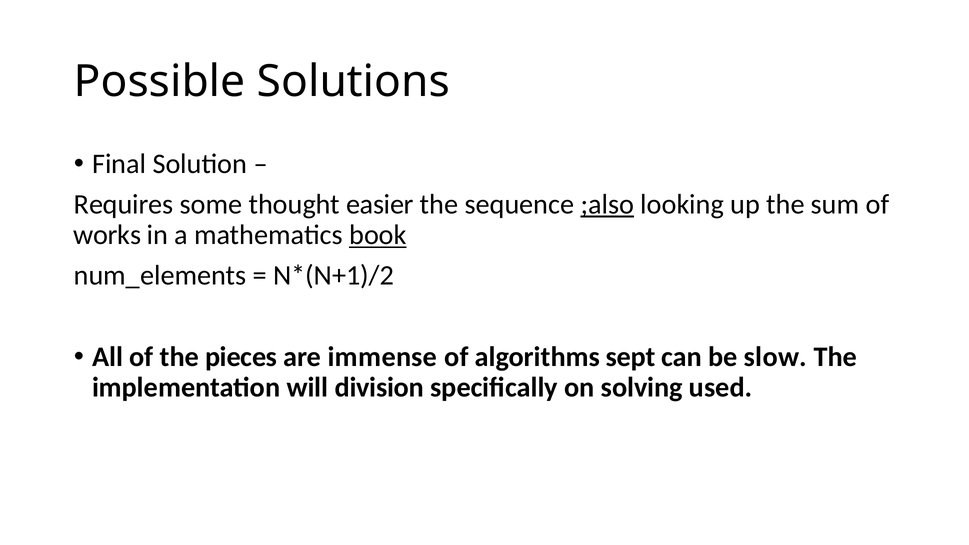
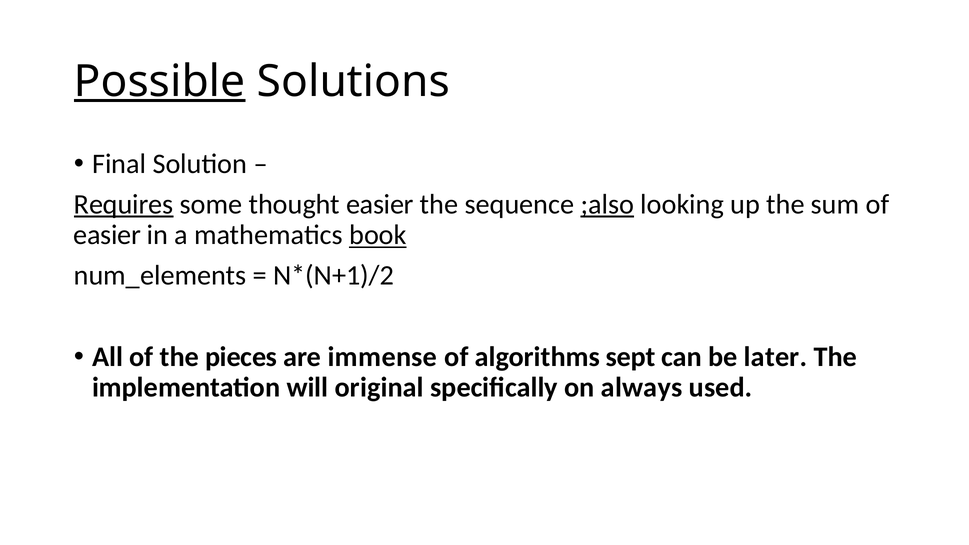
Possible underline: none -> present
Requires underline: none -> present
works at (107, 235): works -> easier
slow: slow -> later
division: division -> original
solving: solving -> always
